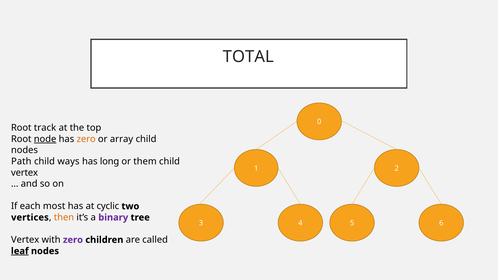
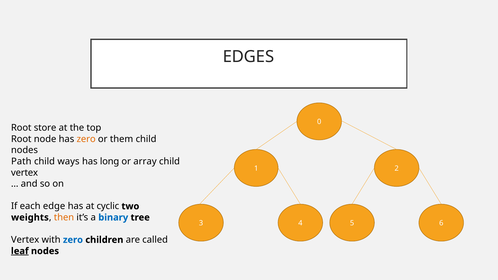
TOTAL: TOTAL -> EDGES
track: track -> store
node underline: present -> none
array: array -> them
them: them -> array
most: most -> edge
vertices: vertices -> weights
binary colour: purple -> blue
zero at (73, 240) colour: purple -> blue
